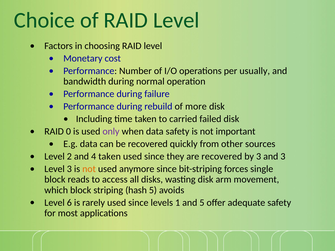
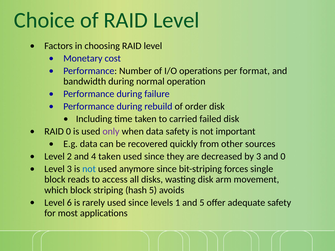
usually: usually -> format
more: more -> order
are recovered: recovered -> decreased
and 3: 3 -> 0
not at (89, 169) colour: orange -> blue
